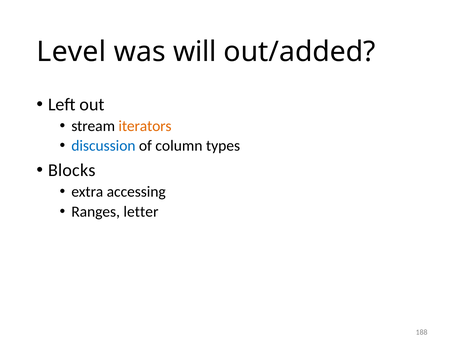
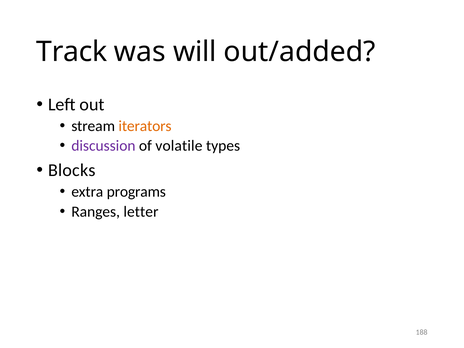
Level: Level -> Track
discussion colour: blue -> purple
column: column -> volatile
accessing: accessing -> programs
